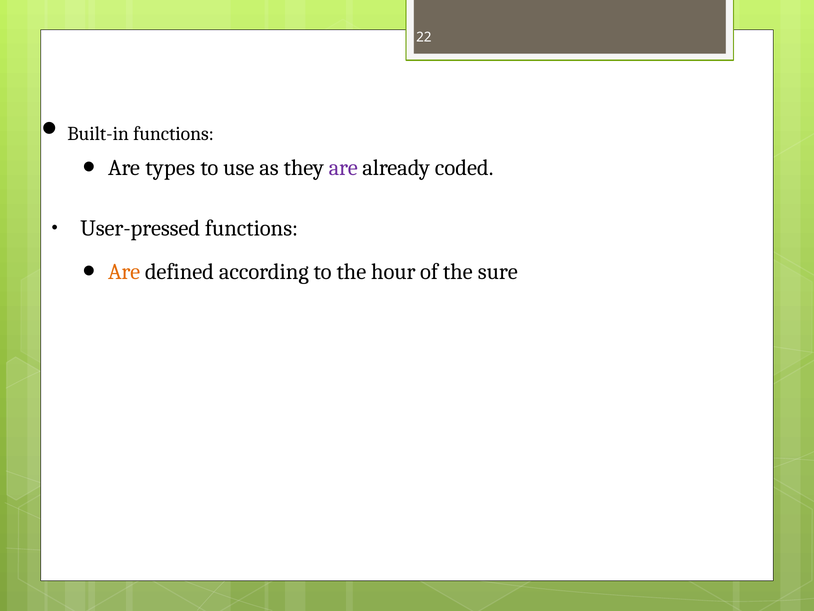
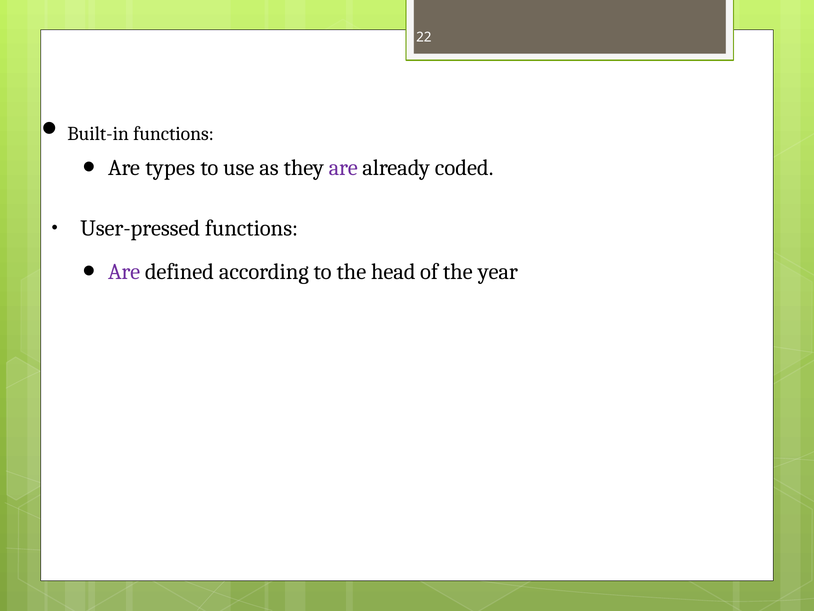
Are at (124, 272) colour: orange -> purple
hour: hour -> head
sure: sure -> year
